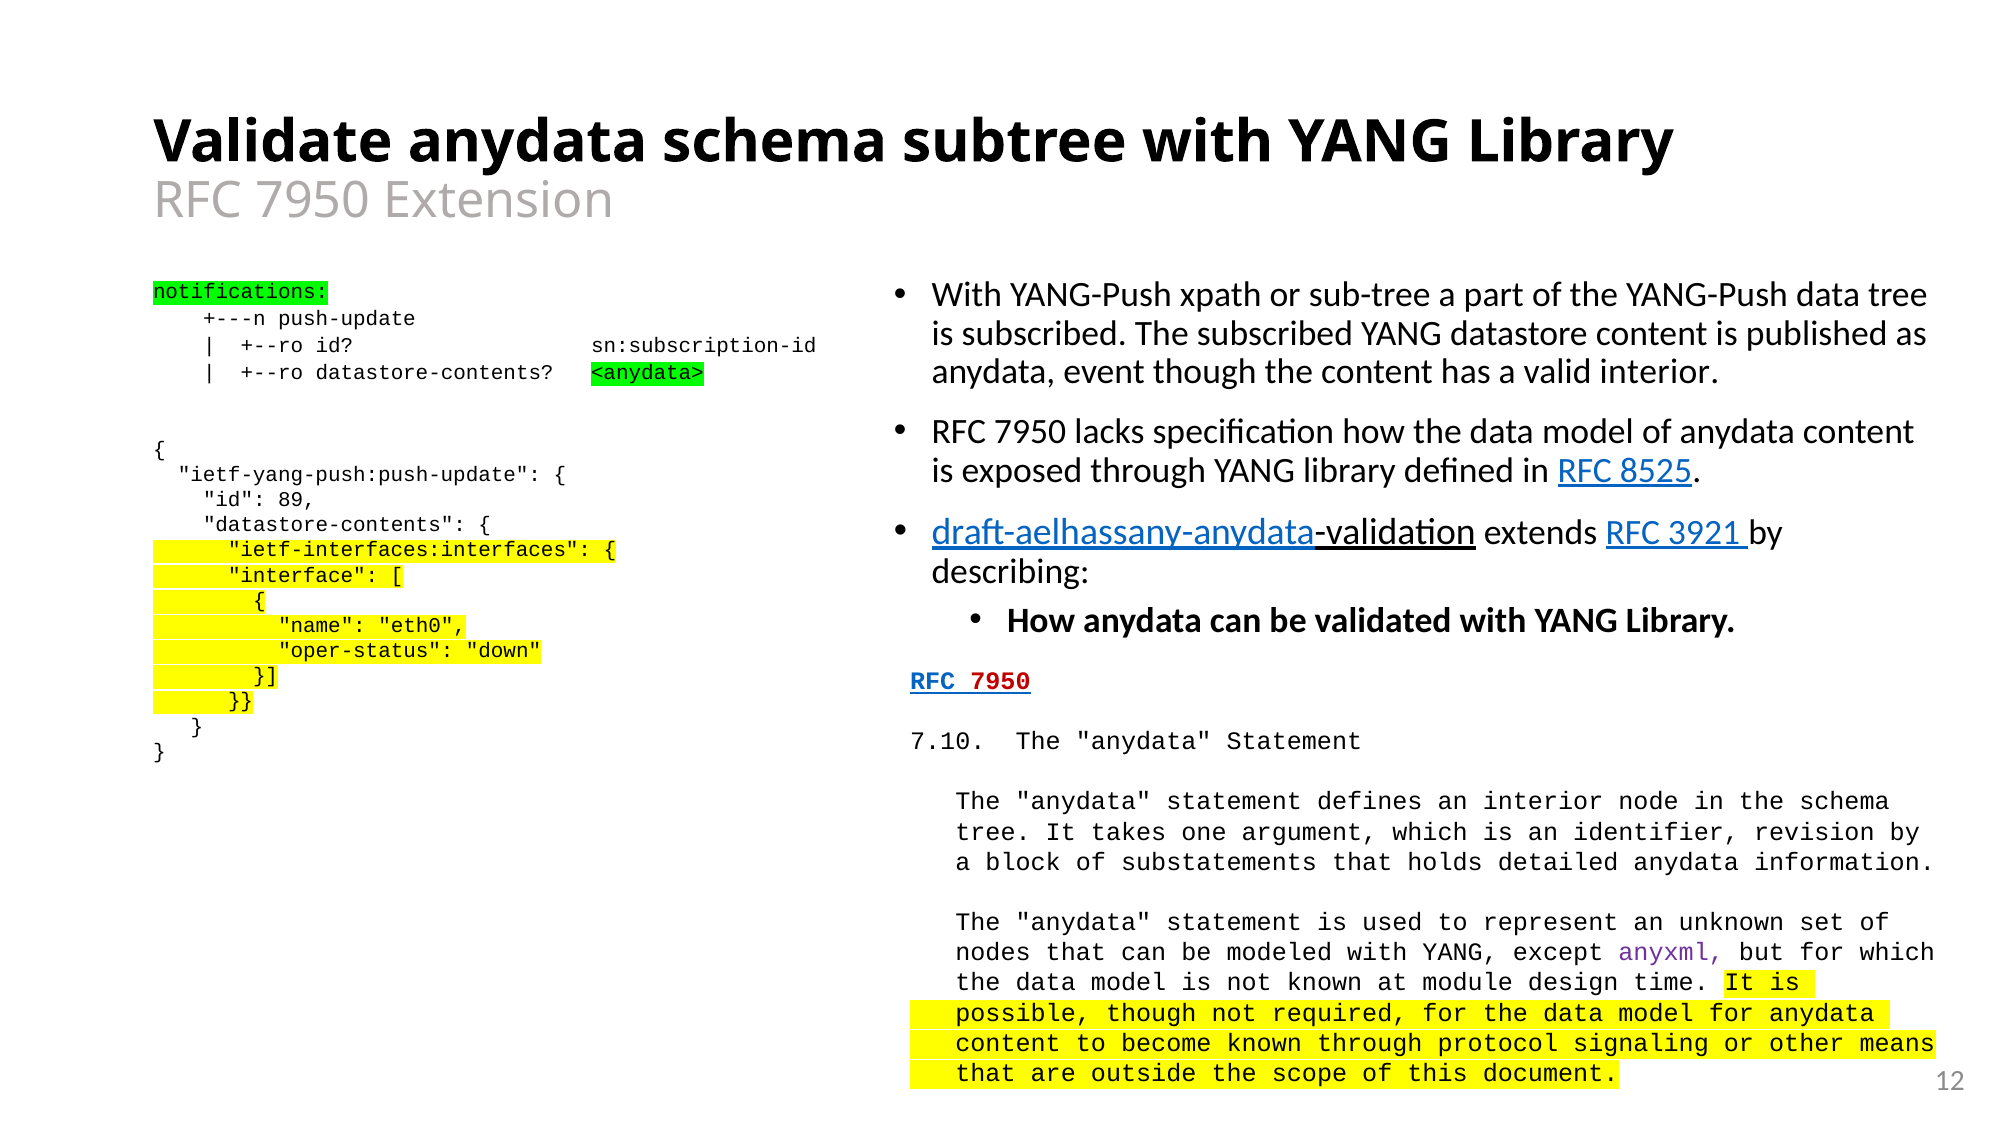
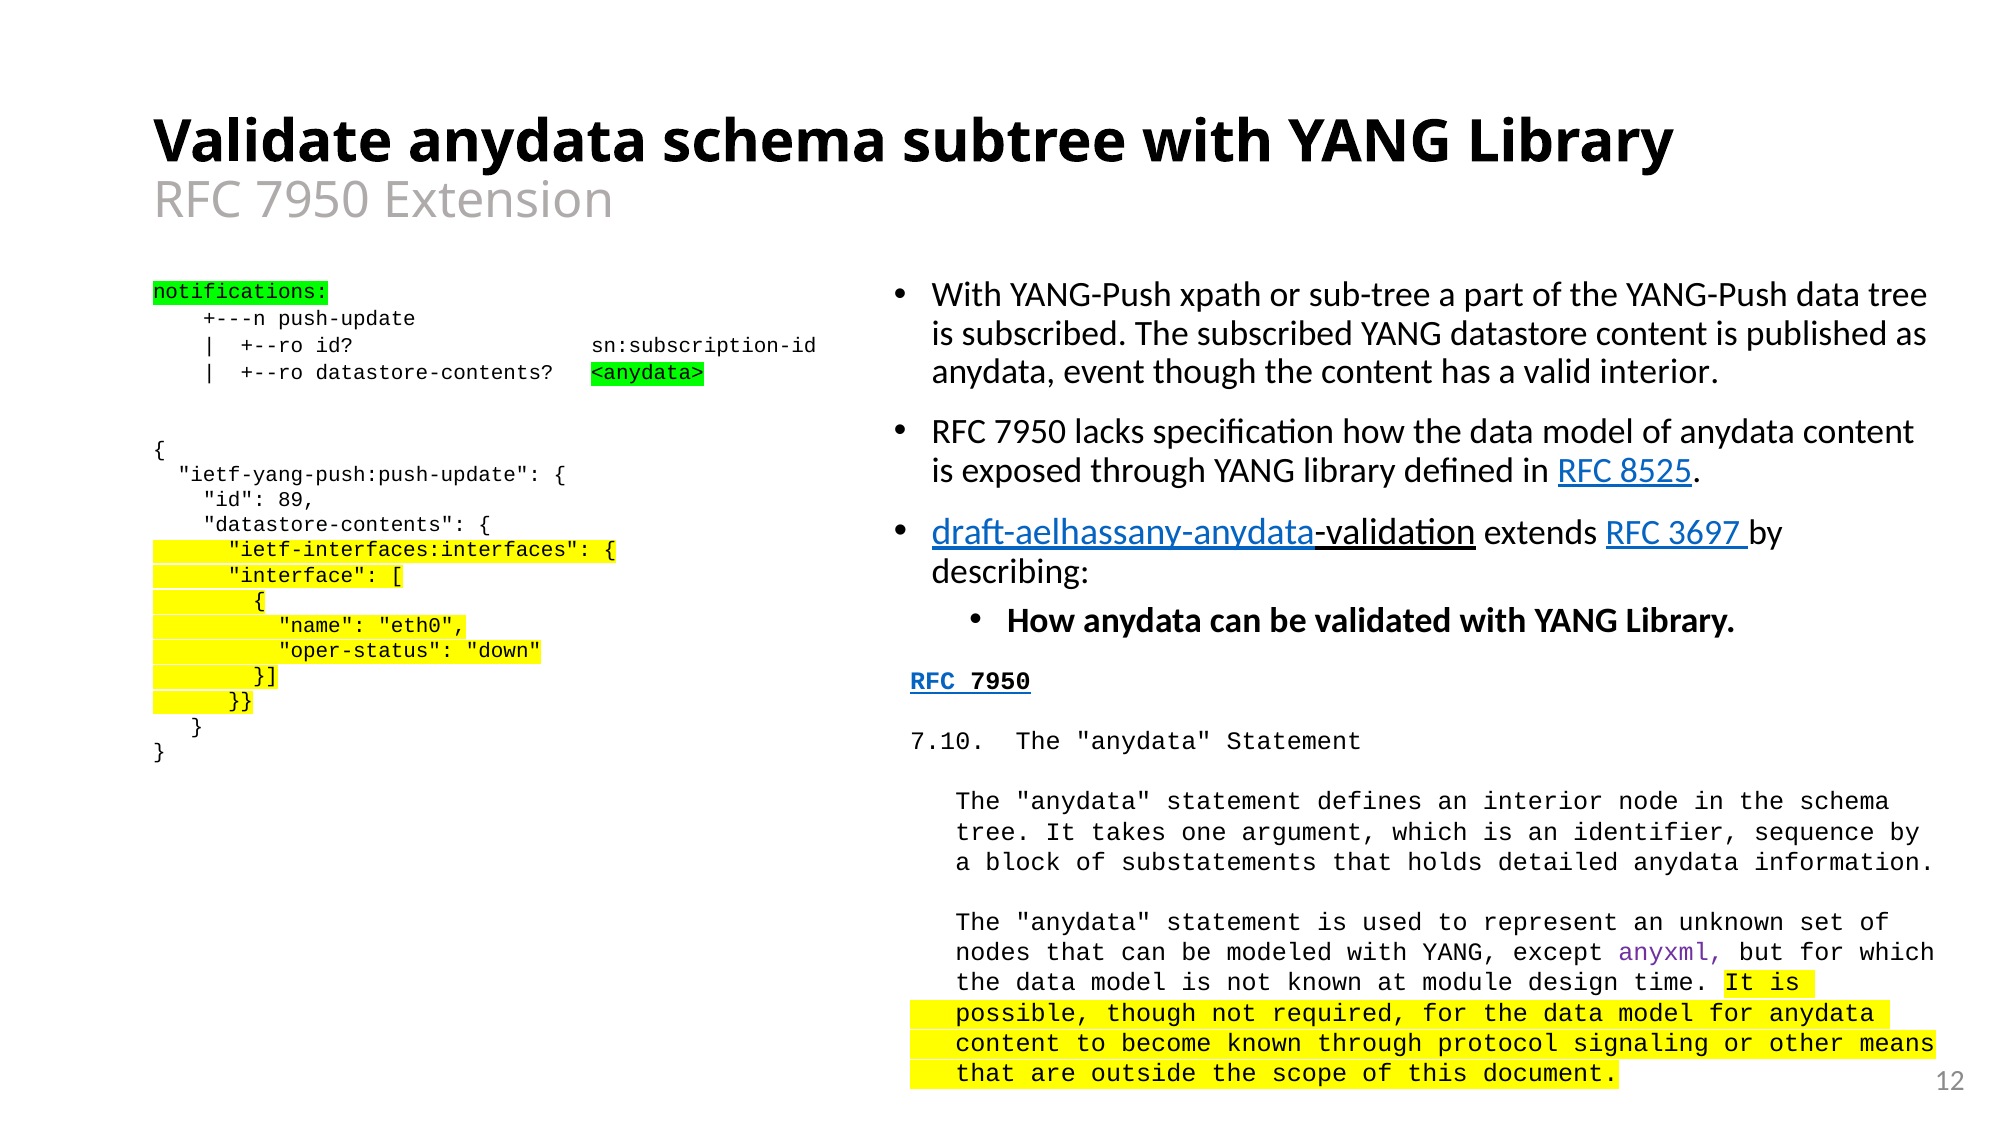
3921: 3921 -> 3697
7950 at (1000, 681) colour: red -> black
revision: revision -> sequence
